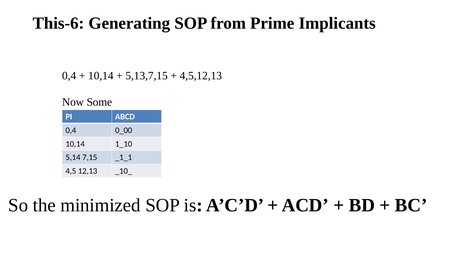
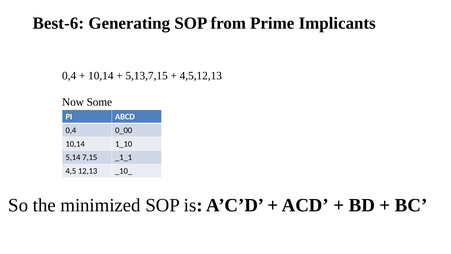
This-6: This-6 -> Best-6
